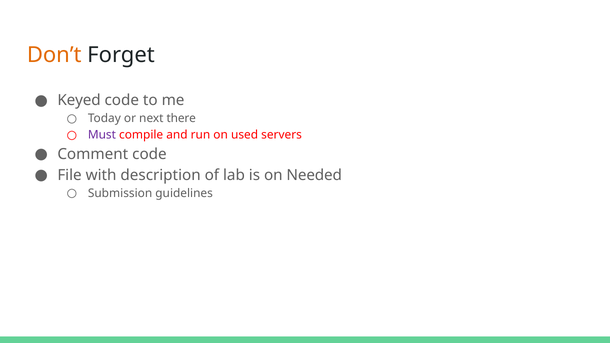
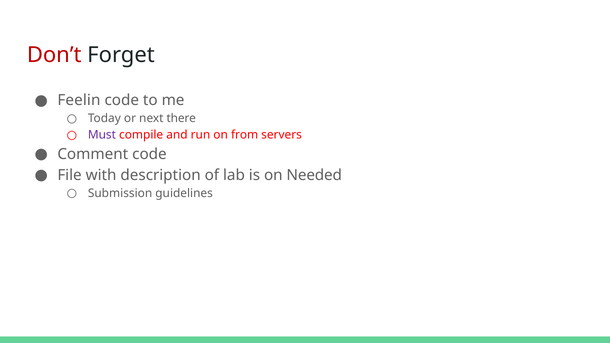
Don’t colour: orange -> red
Keyed: Keyed -> Feelin
used: used -> from
